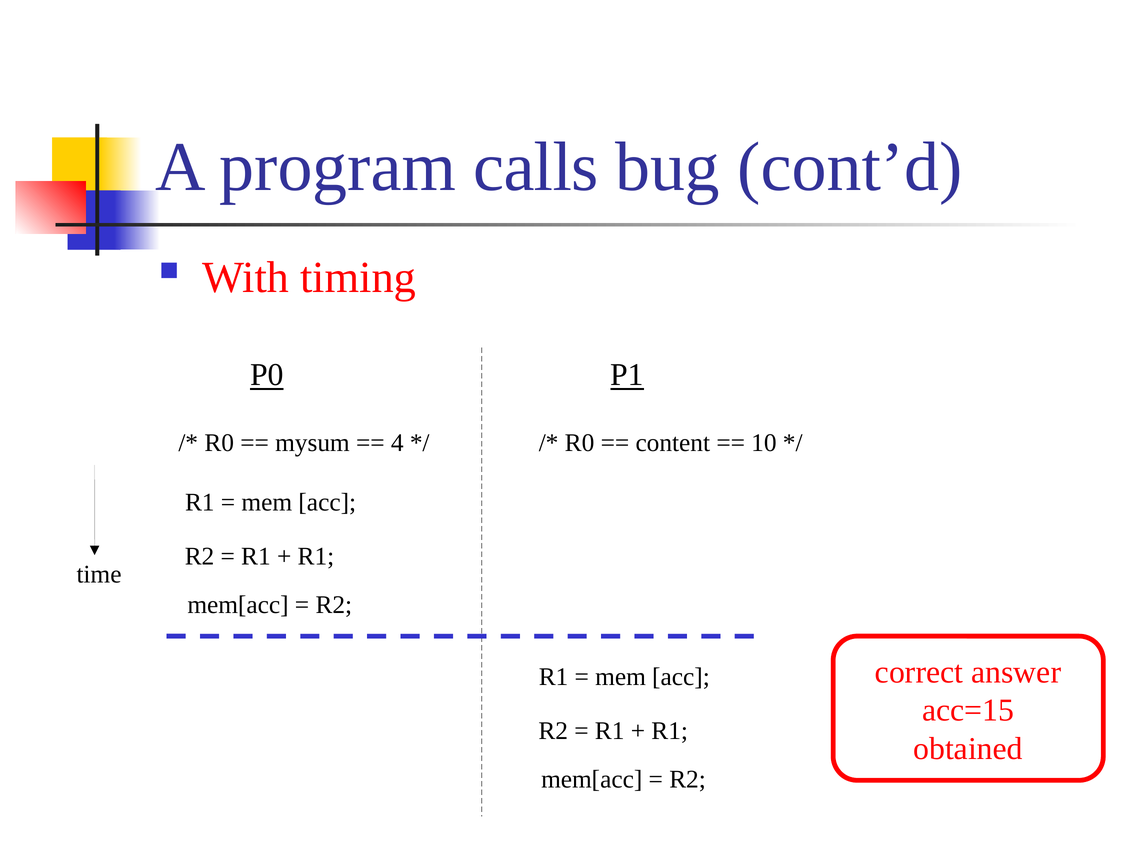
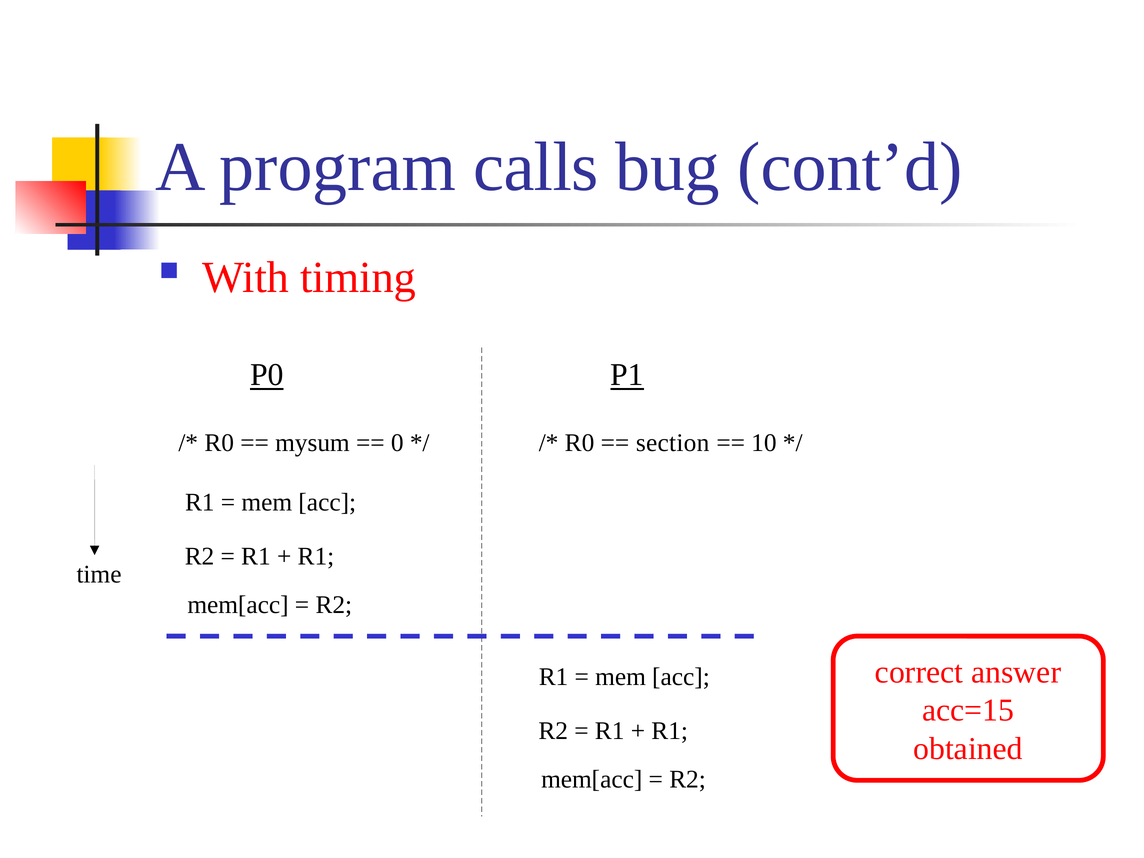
4: 4 -> 0
content: content -> section
